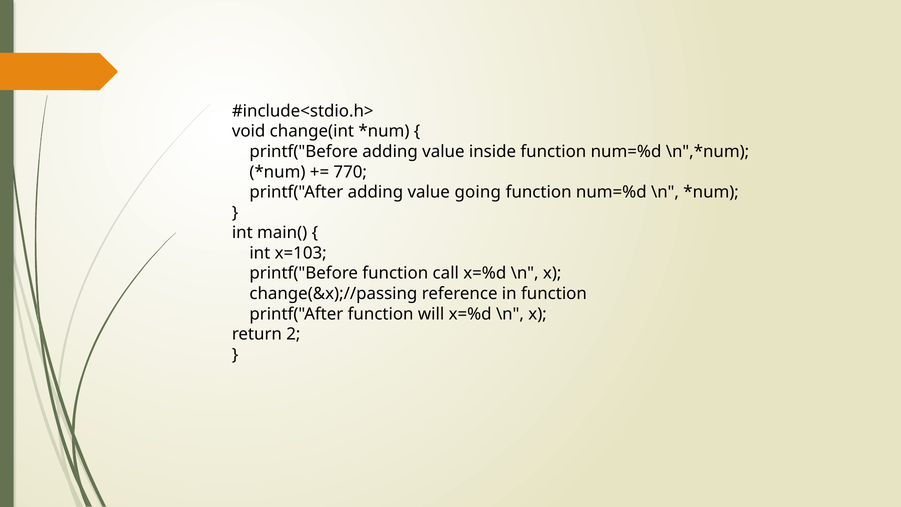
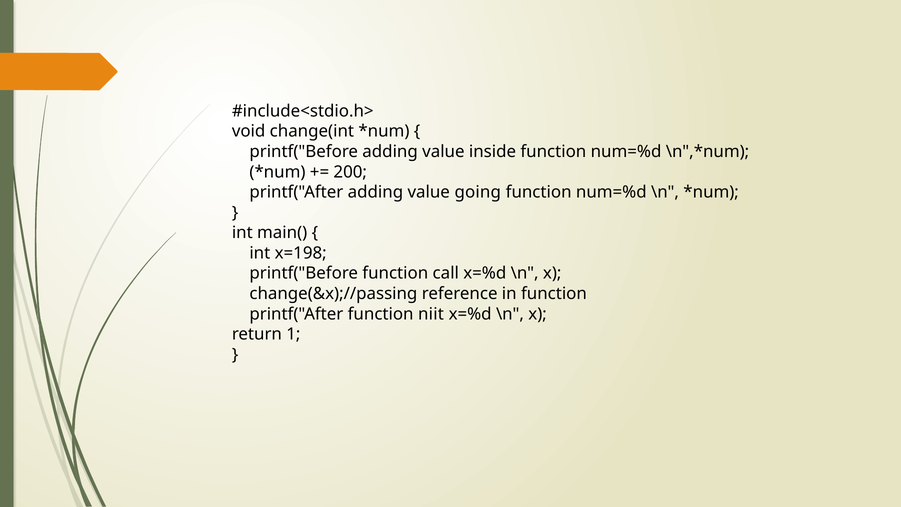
770: 770 -> 200
x=103: x=103 -> x=198
will: will -> niit
2: 2 -> 1
